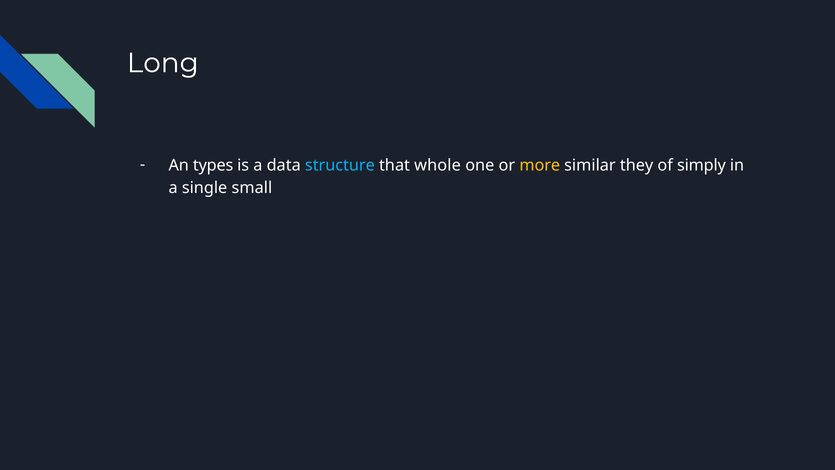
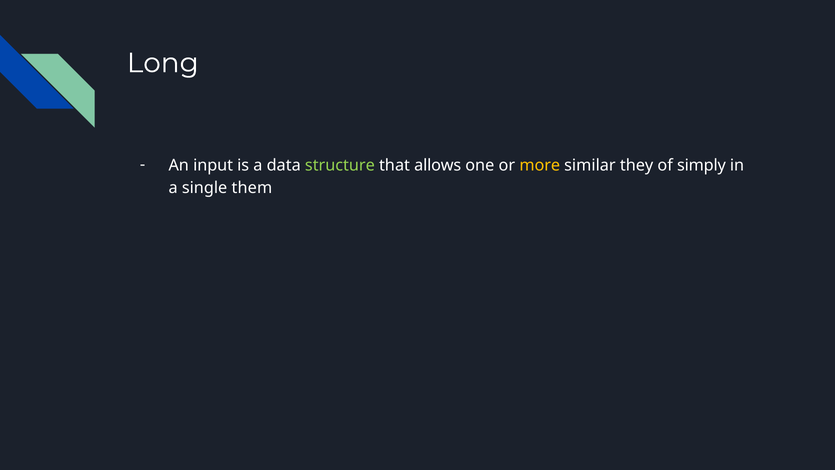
types: types -> input
structure colour: light blue -> light green
whole: whole -> allows
small: small -> them
